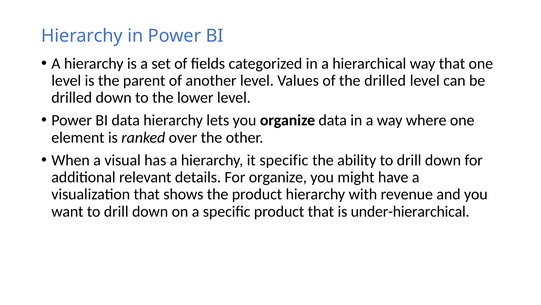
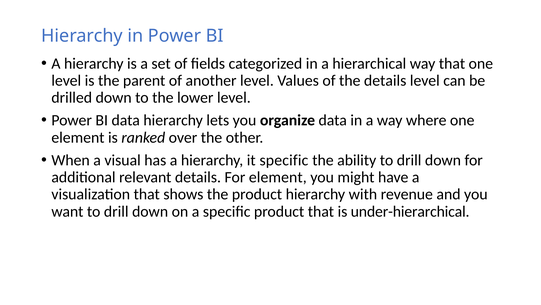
the drilled: drilled -> details
For organize: organize -> element
